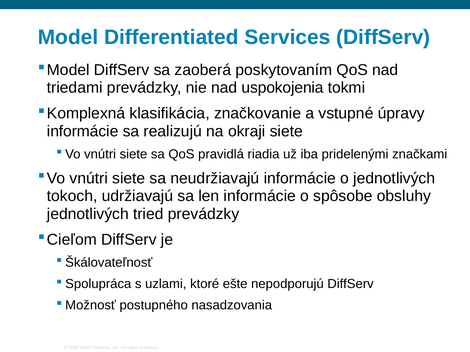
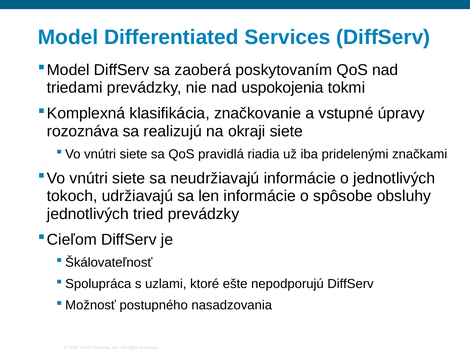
informácie at (83, 131): informácie -> rozoznáva
